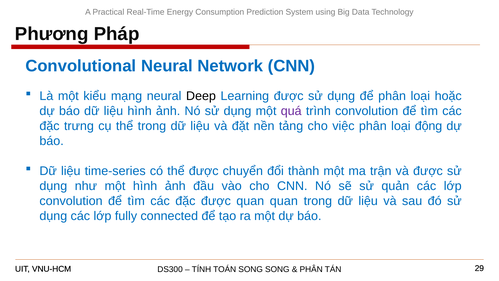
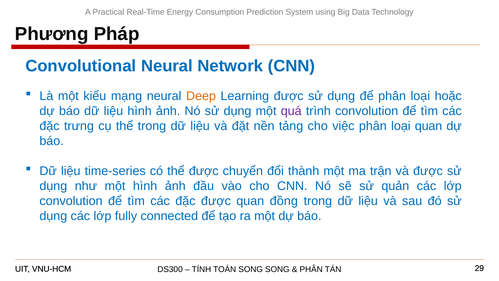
Deep colour: black -> orange
loại động: động -> quan
quan quan: quan -> đồng
